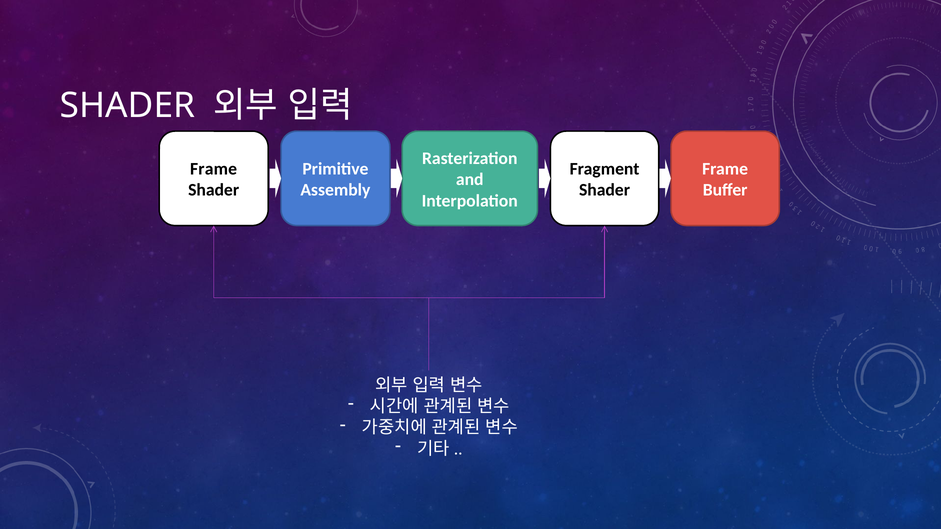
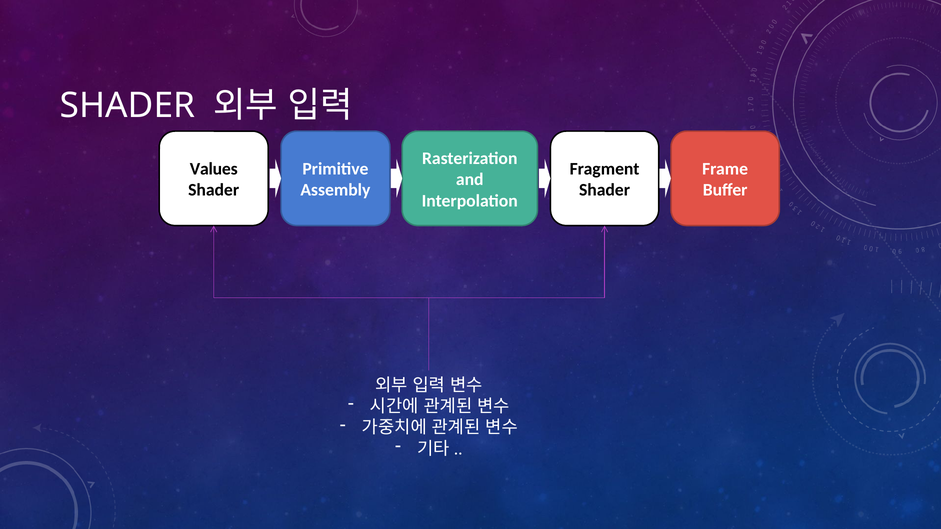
Frame at (214, 169): Frame -> Values
